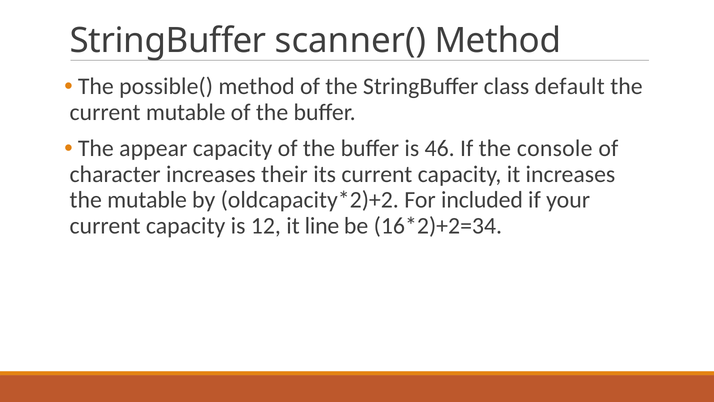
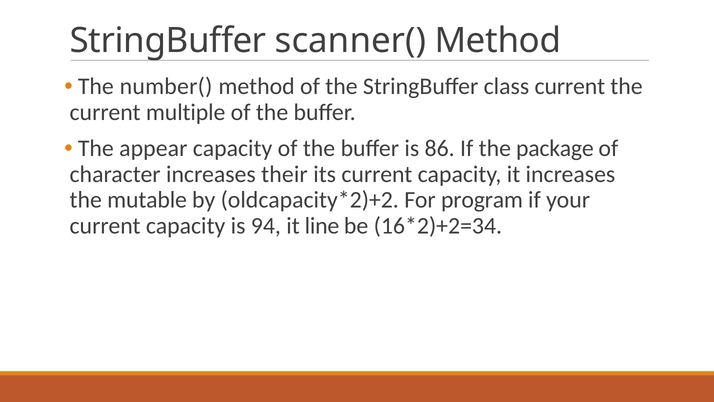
possible(: possible( -> number(
class default: default -> current
current mutable: mutable -> multiple
46: 46 -> 86
console: console -> package
included: included -> program
12: 12 -> 94
